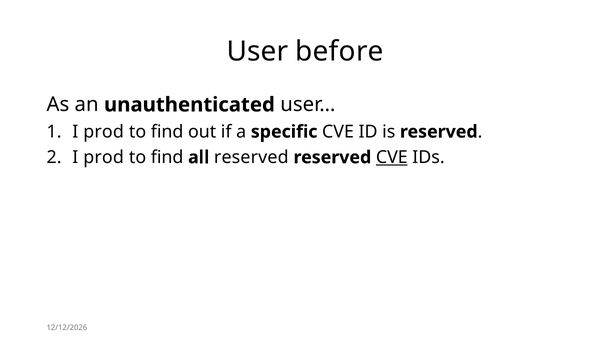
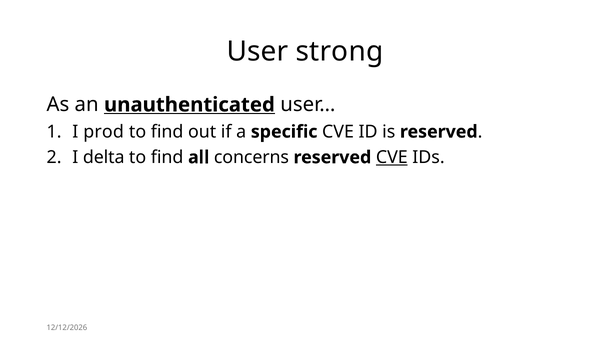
before: before -> strong
unauthenticated underline: none -> present
prod at (104, 157): prod -> delta
all reserved: reserved -> concerns
